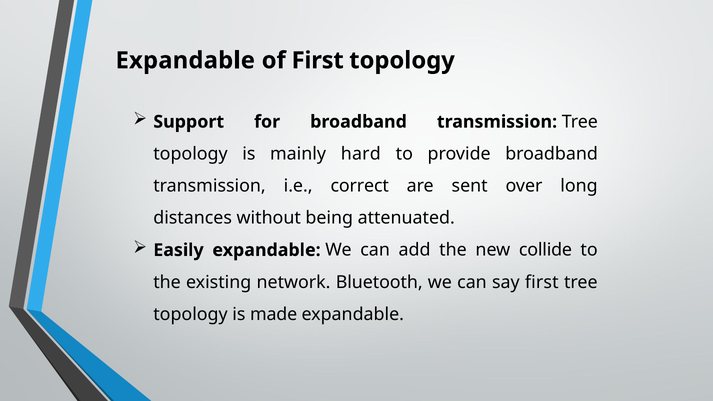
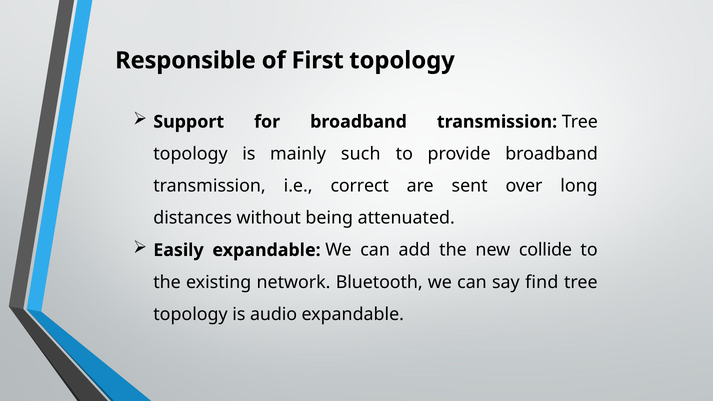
Expandable at (185, 60): Expandable -> Responsible
hard: hard -> such
say first: first -> find
made: made -> audio
